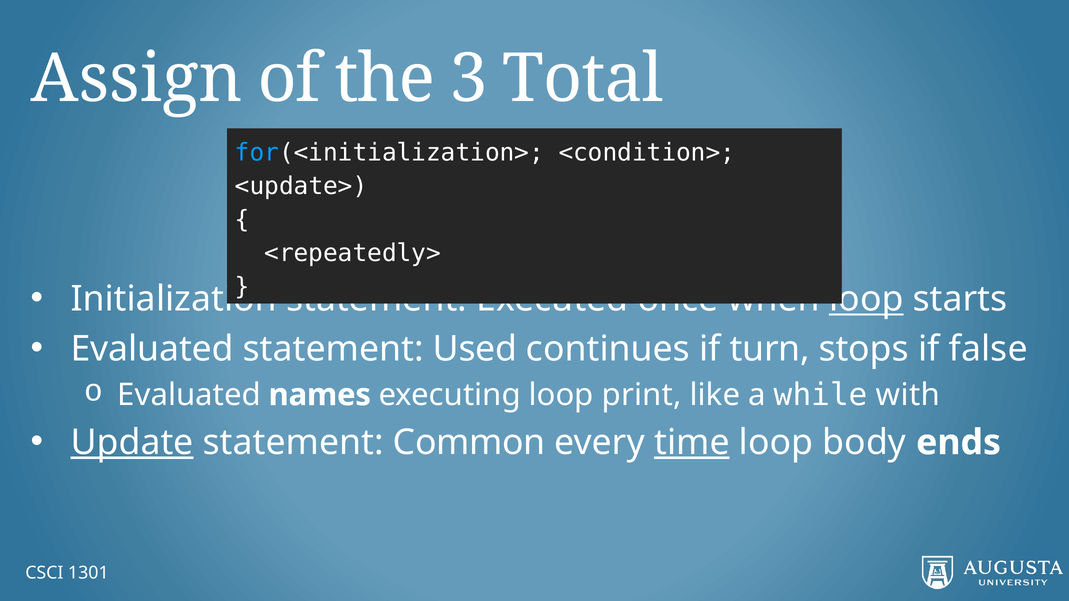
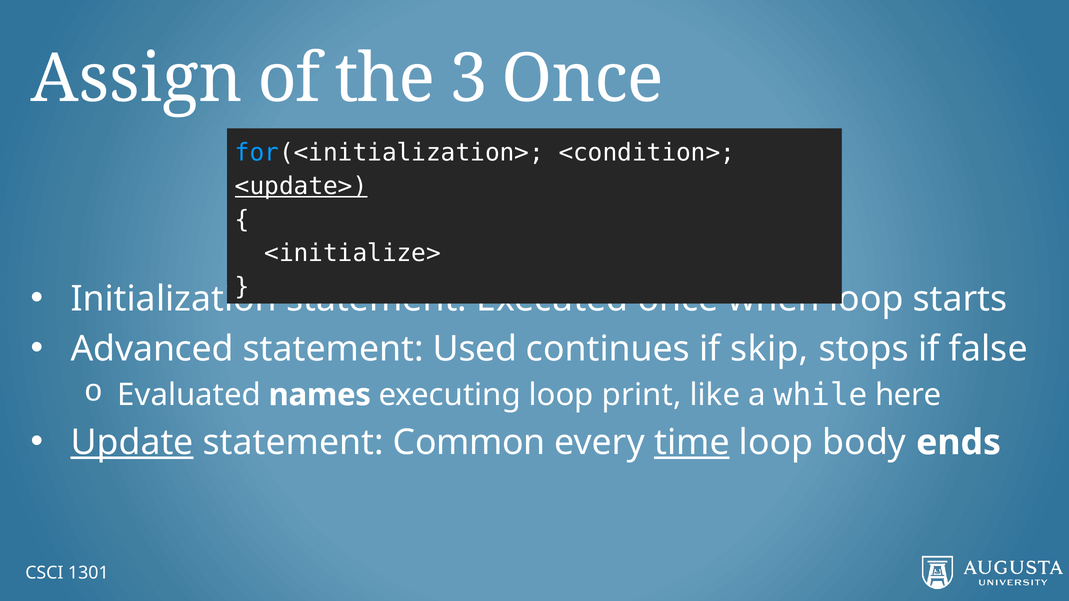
3 Total: Total -> Once
<update> underline: none -> present
<repeatedly>: <repeatedly> -> <initialize>
loop at (866, 299) underline: present -> none
Evaluated at (152, 349): Evaluated -> Advanced
turn: turn -> skip
with: with -> here
